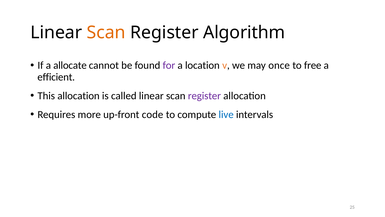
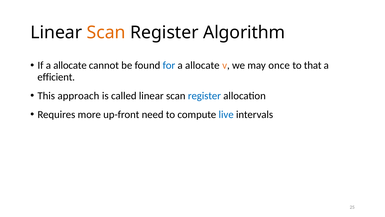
for colour: purple -> blue
location at (202, 65): location -> allocate
free: free -> that
This allocation: allocation -> approach
register at (204, 96) colour: purple -> blue
code: code -> need
